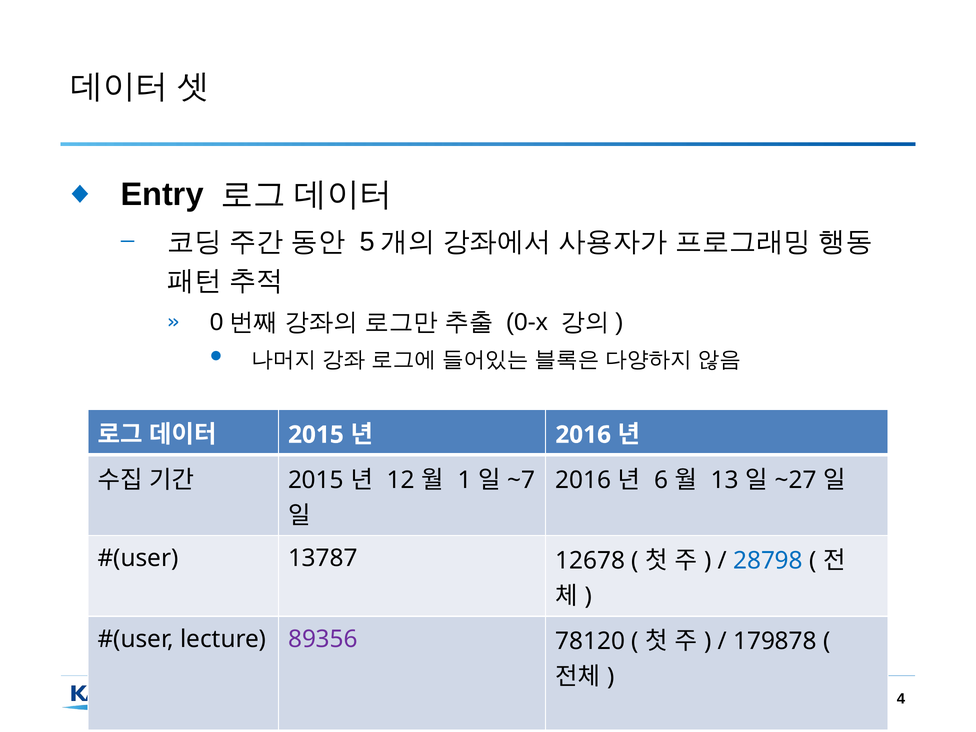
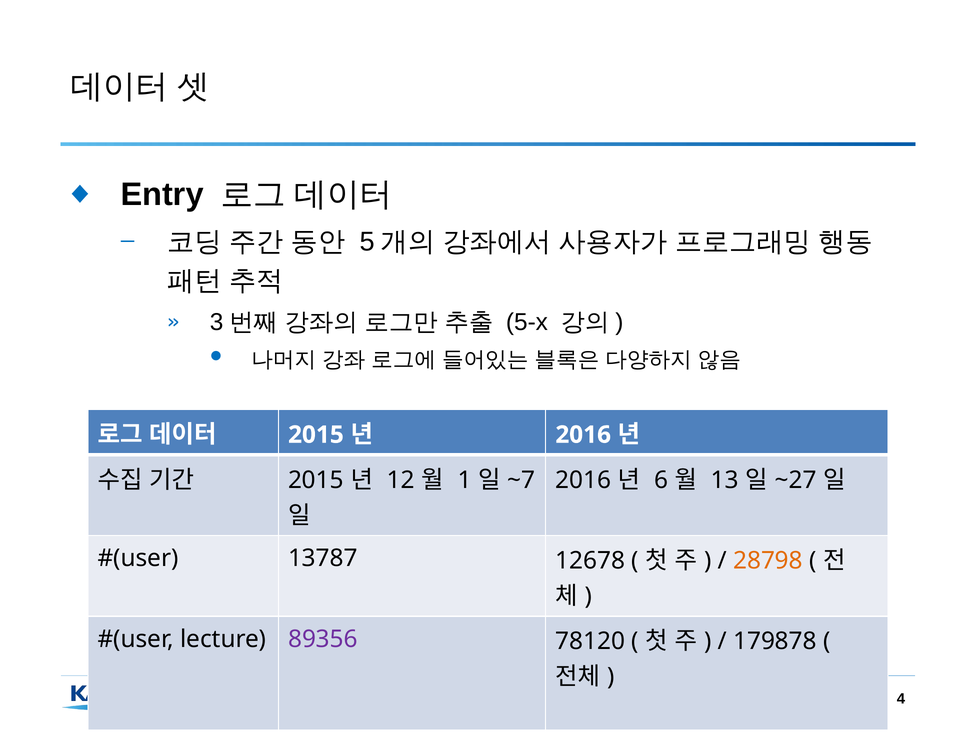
0: 0 -> 3
0-x: 0-x -> 5-x
28798 colour: blue -> orange
